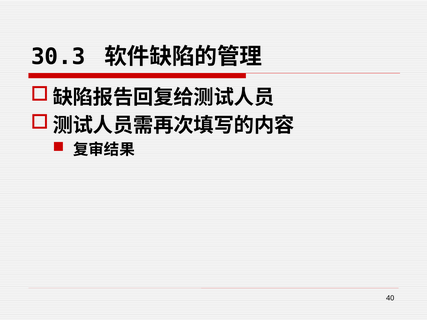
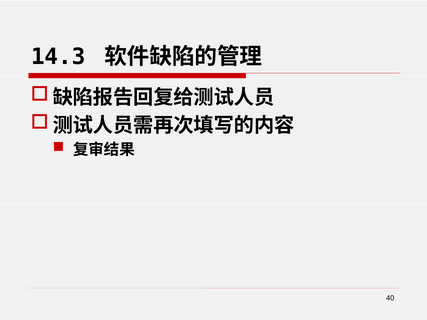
30.3: 30.3 -> 14.3
